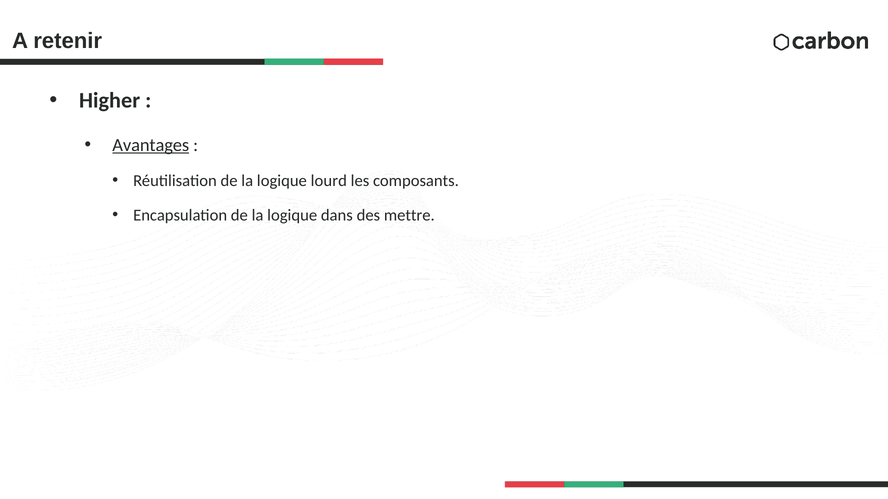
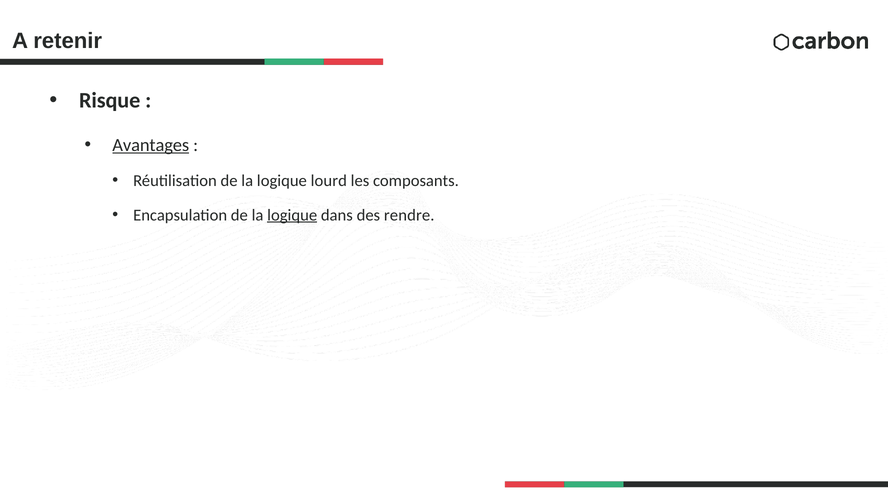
Higher: Higher -> Risque
logique at (292, 215) underline: none -> present
mettre: mettre -> rendre
